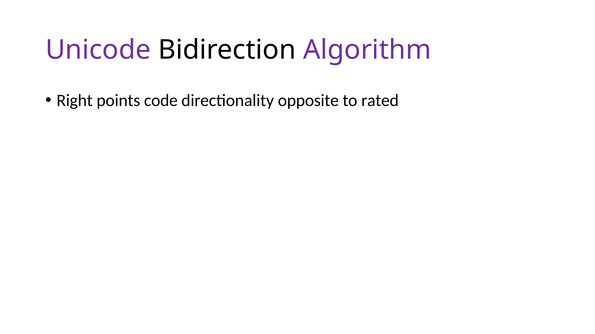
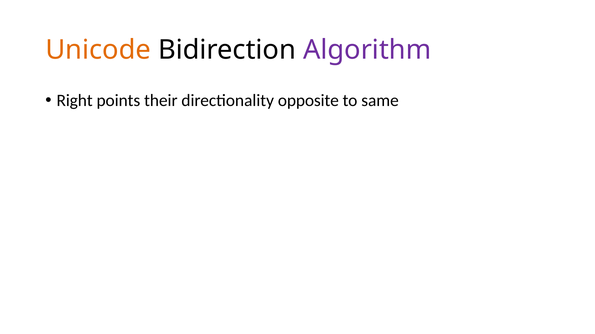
Unicode colour: purple -> orange
code: code -> their
rated: rated -> same
